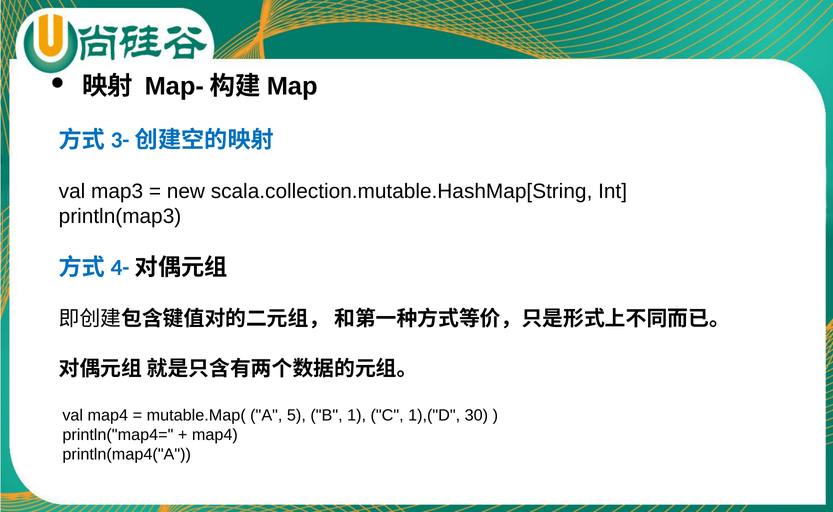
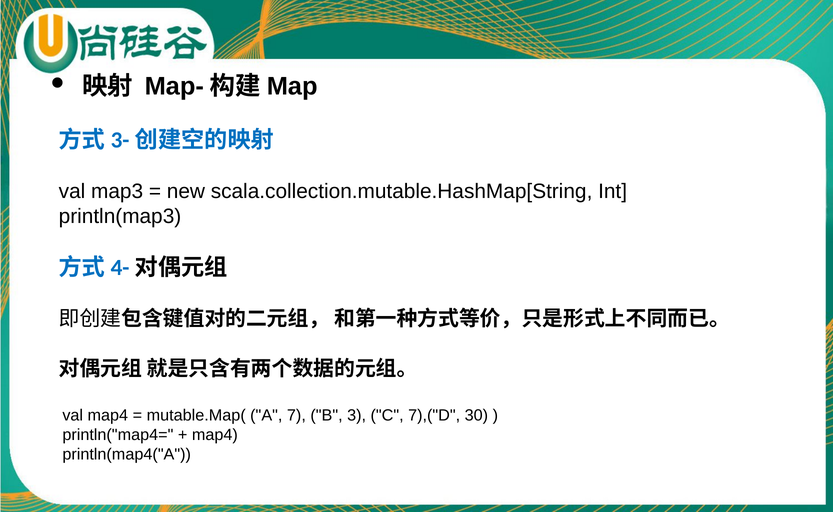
5: 5 -> 7
1: 1 -> 3
1),("D: 1),("D -> 7),("D
